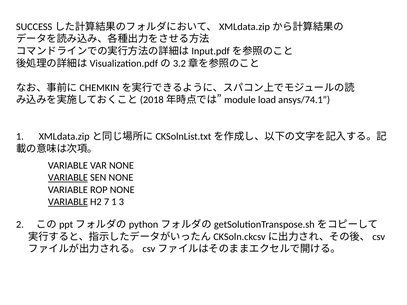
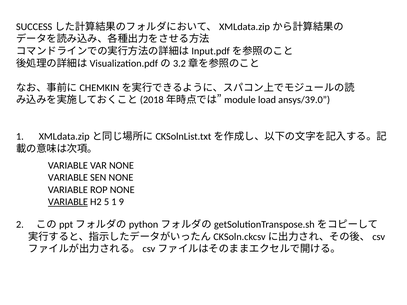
ansys/74.1: ansys/74.1 -> ansys/39.0
VARIABLE at (68, 178) underline: present -> none
7: 7 -> 5
3: 3 -> 9
